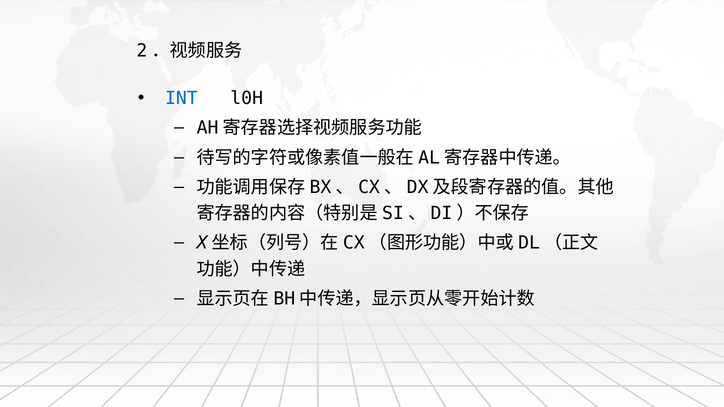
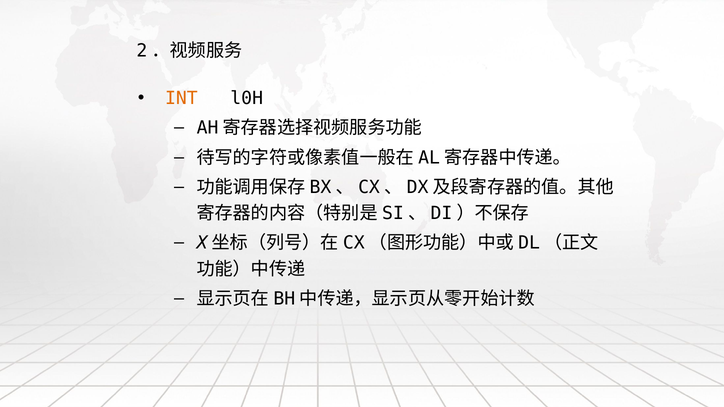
INT colour: blue -> orange
